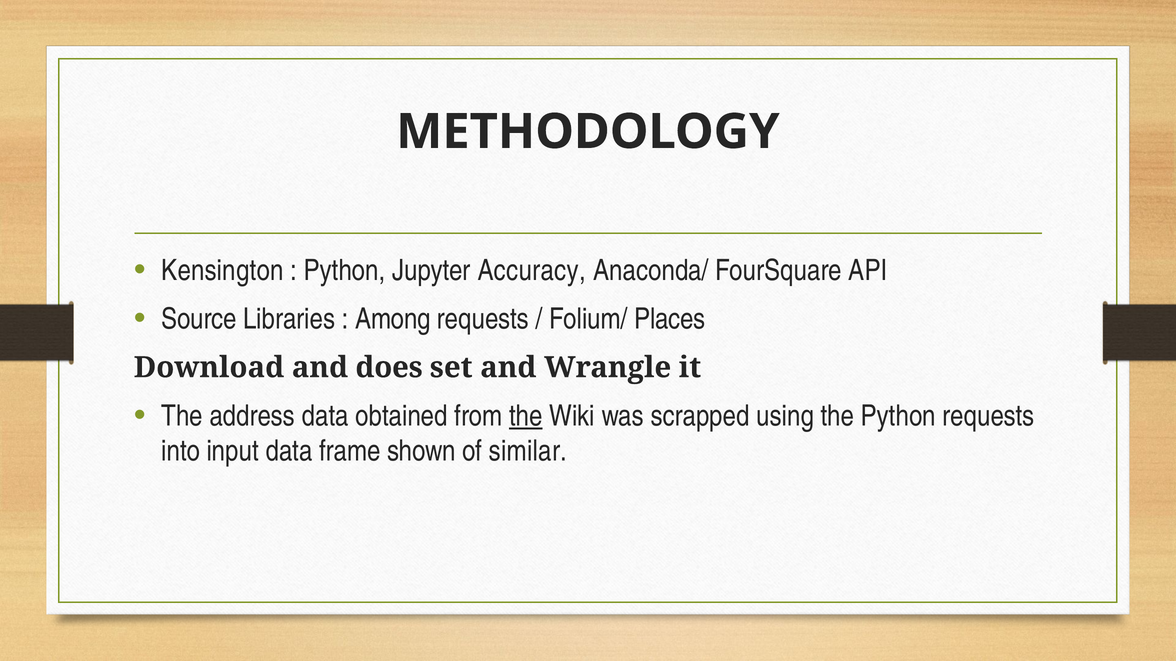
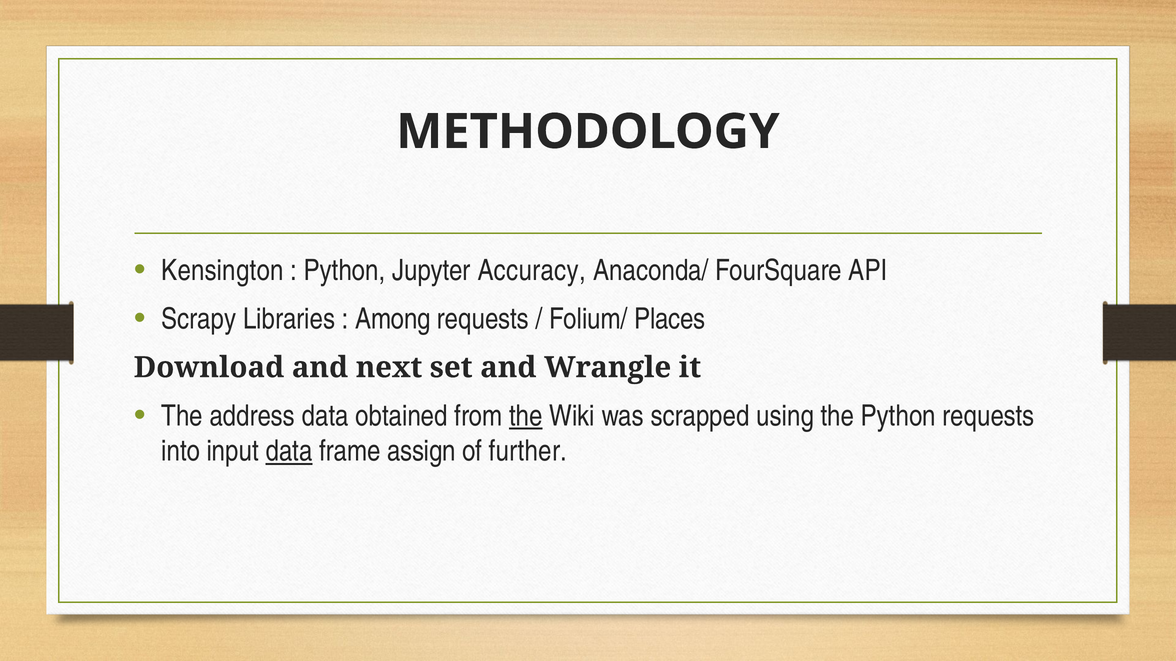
Source: Source -> Scrapy
does: does -> next
data at (289, 452) underline: none -> present
shown: shown -> assign
similar: similar -> further
